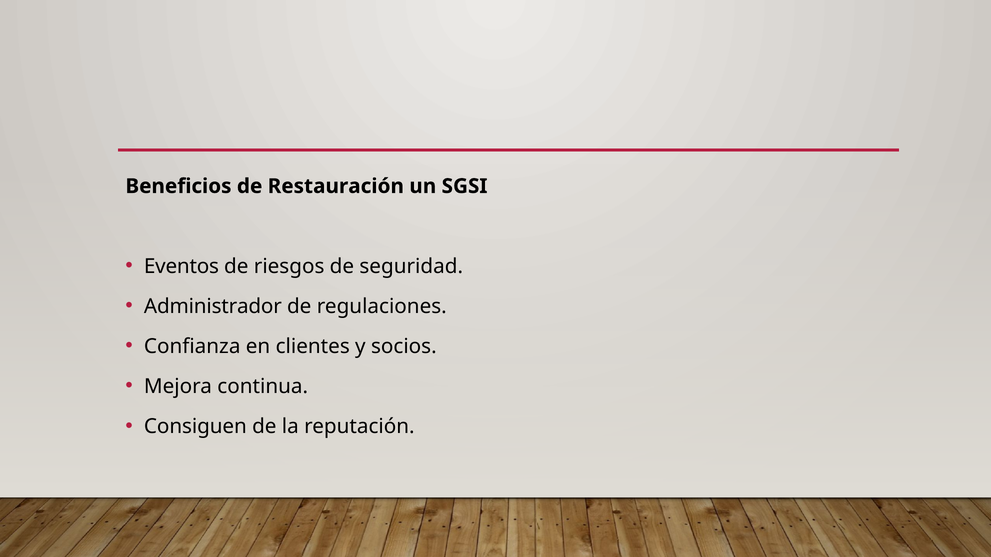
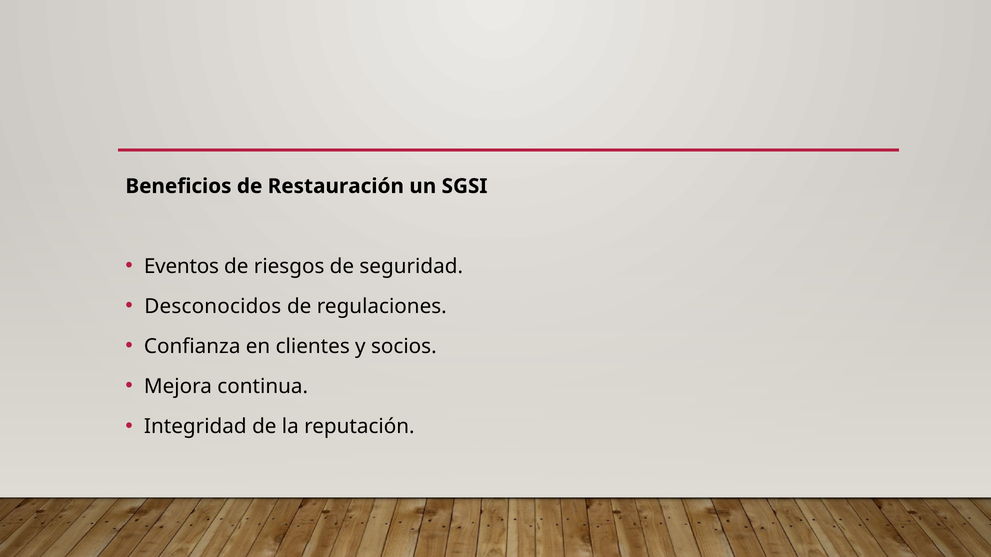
Administrador: Administrador -> Desconocidos
Consiguen: Consiguen -> Integridad
